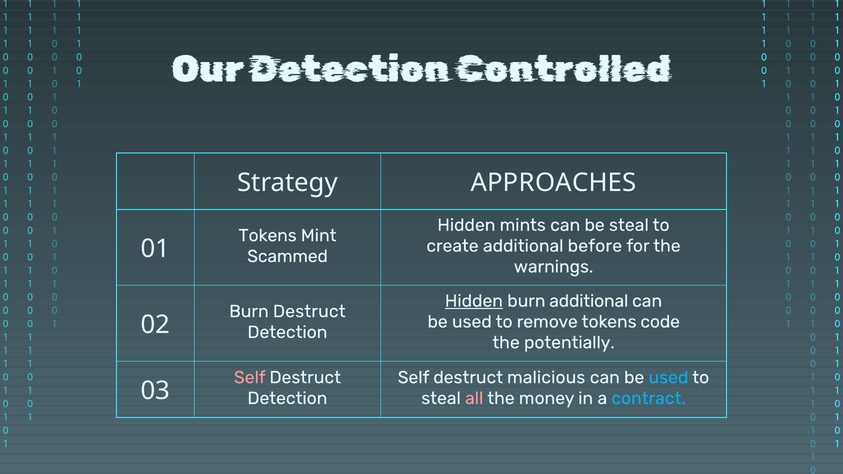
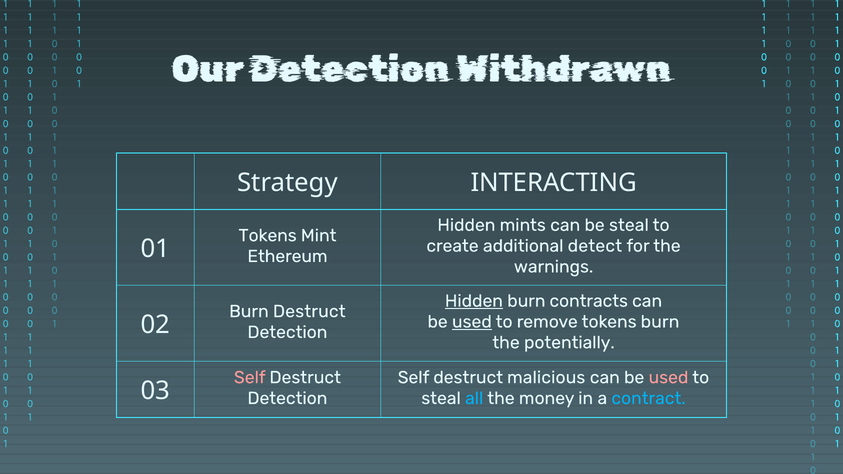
Controlled: Controlled -> Withdrawn
APPROACHES: APPROACHES -> INTERACTING
before: before -> detect
Scammed: Scammed -> Ethereum
burn additional: additional -> contracts
used at (472, 322) underline: none -> present
tokens code: code -> burn
used at (668, 378) colour: light blue -> pink
all colour: pink -> light blue
